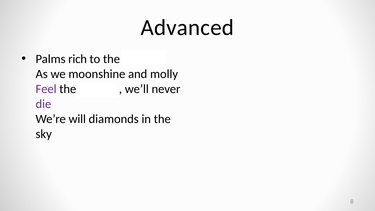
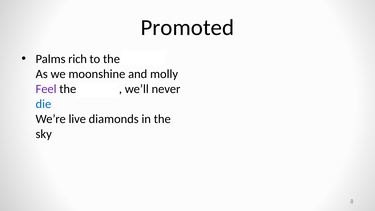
Advanced: Advanced -> Promoted
die colour: purple -> blue
will: will -> live
